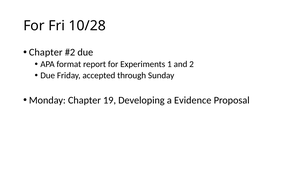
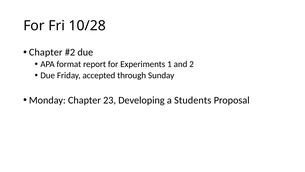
19: 19 -> 23
Evidence: Evidence -> Students
